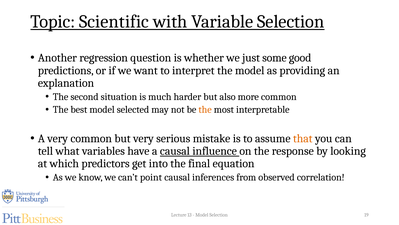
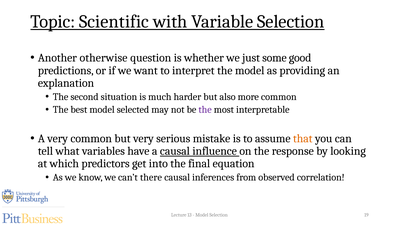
regression: regression -> otherwise
the at (205, 109) colour: orange -> purple
point: point -> there
